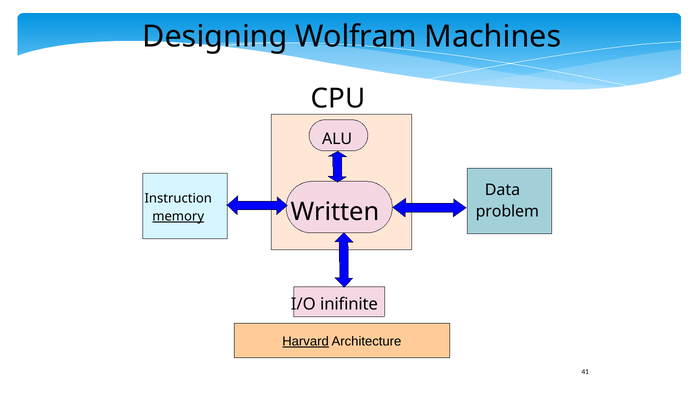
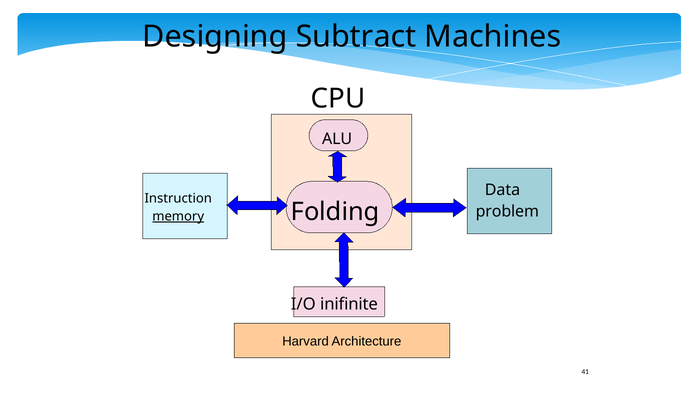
Wolfram: Wolfram -> Subtract
Written: Written -> Folding
Harvard underline: present -> none
